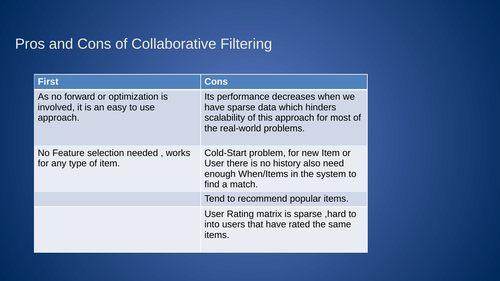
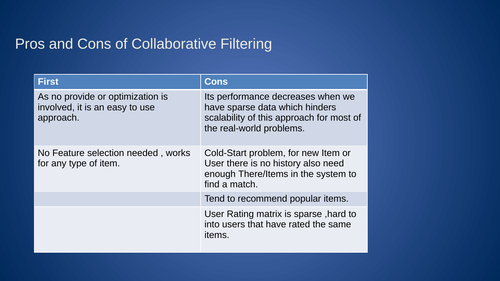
forward: forward -> provide
When/Items: When/Items -> There/Items
